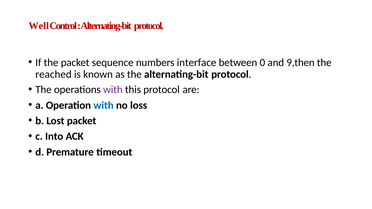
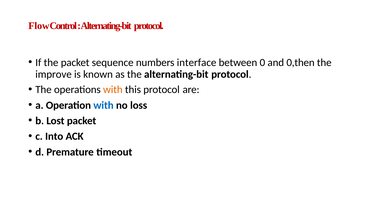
Well: Well -> Flow
9,then: 9,then -> 0,then
reached: reached -> improve
with at (113, 90) colour: purple -> orange
